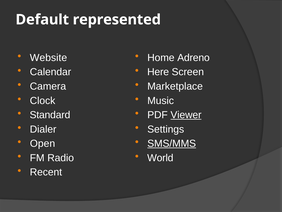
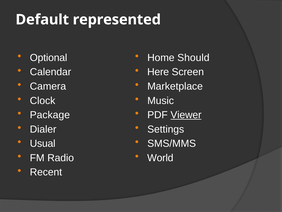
Website: Website -> Optional
Adreno: Adreno -> Should
Standard: Standard -> Package
Open: Open -> Usual
SMS/MMS underline: present -> none
